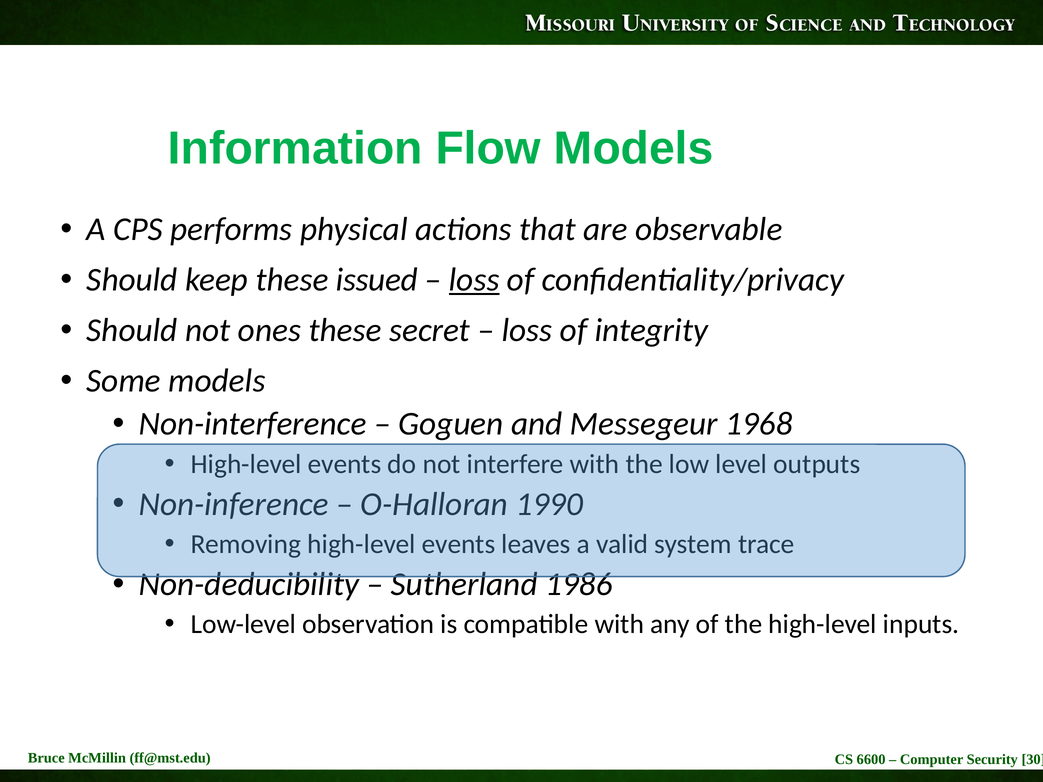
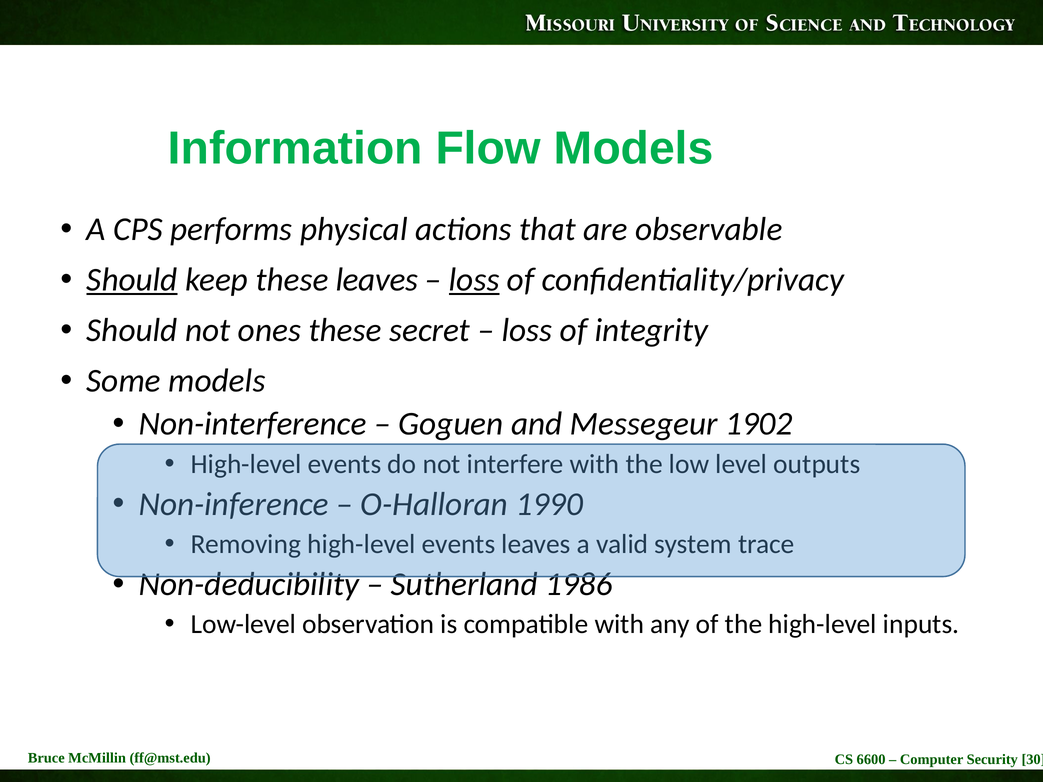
Should at (132, 280) underline: none -> present
these issued: issued -> leaves
1968: 1968 -> 1902
